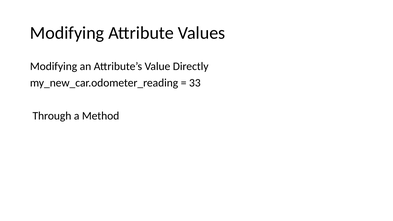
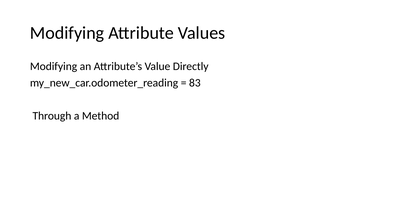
33: 33 -> 83
